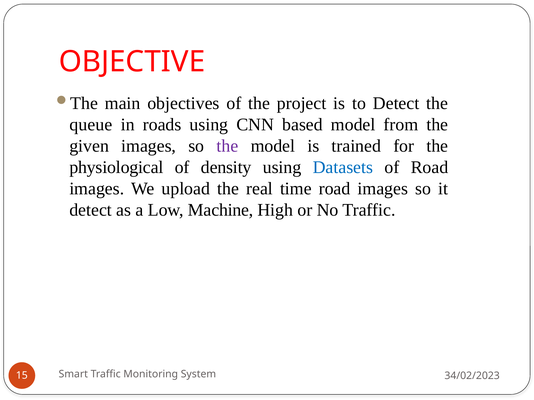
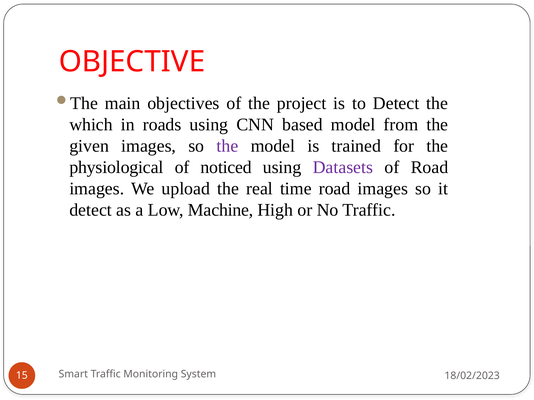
queue: queue -> which
density: density -> noticed
Datasets colour: blue -> purple
34/02/2023: 34/02/2023 -> 18/02/2023
